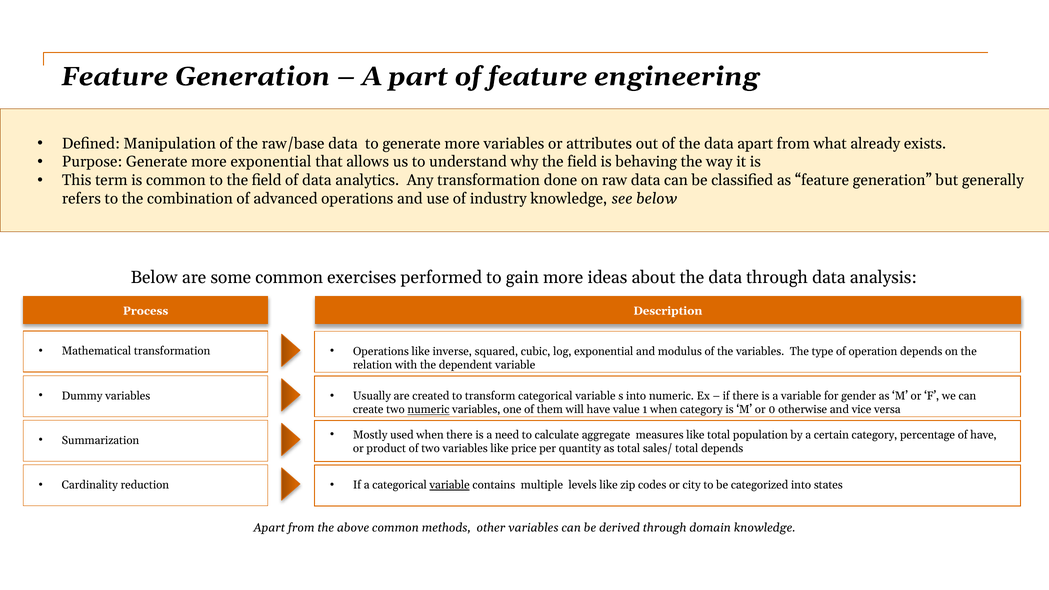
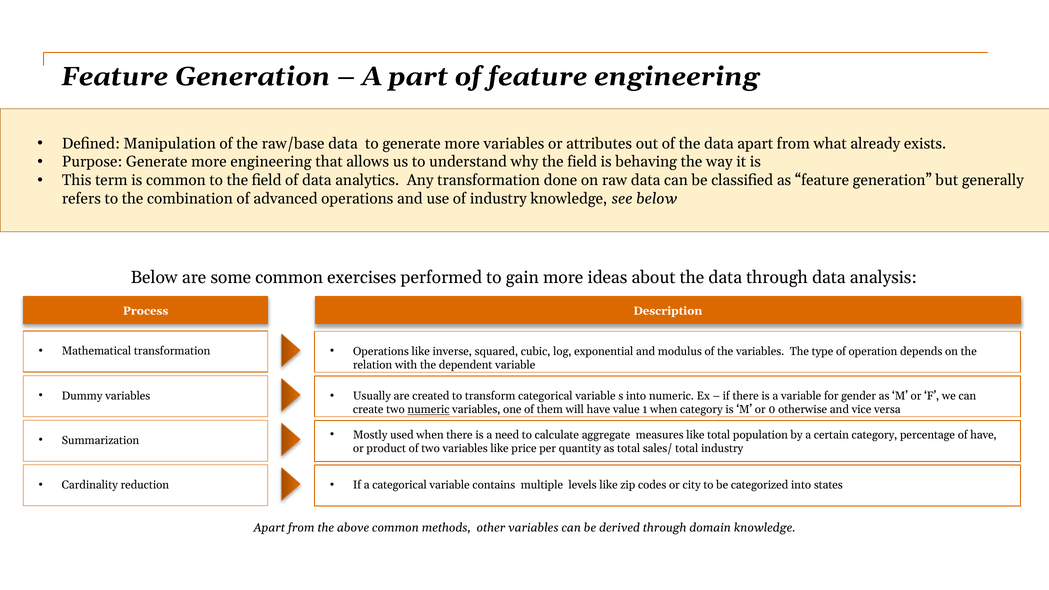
more exponential: exponential -> engineering
total depends: depends -> industry
variable at (450, 485) underline: present -> none
